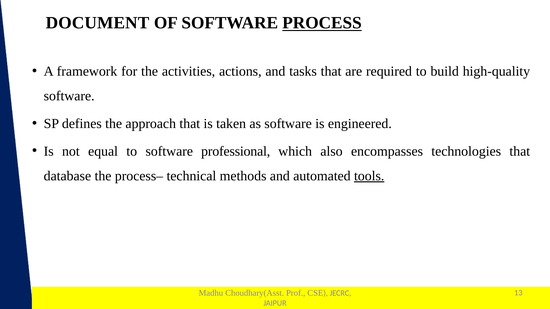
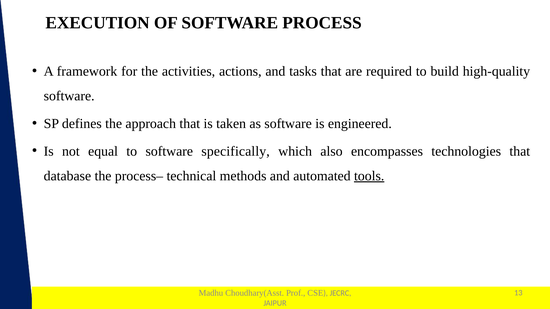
DOCUMENT: DOCUMENT -> EXECUTION
PROCESS underline: present -> none
professional: professional -> specifically
